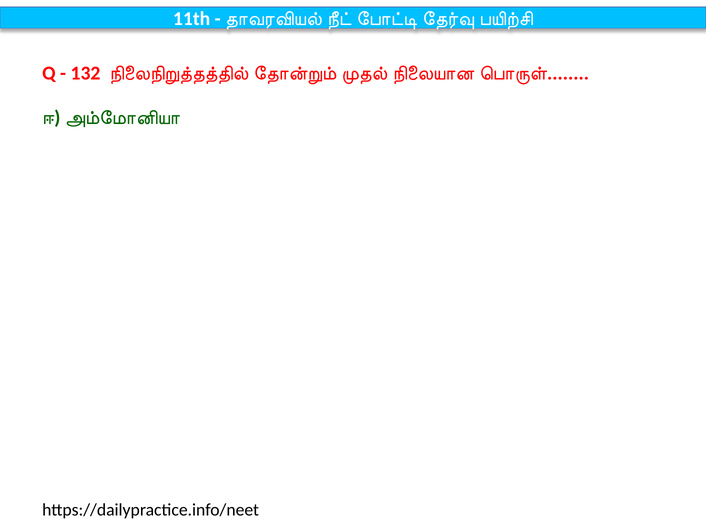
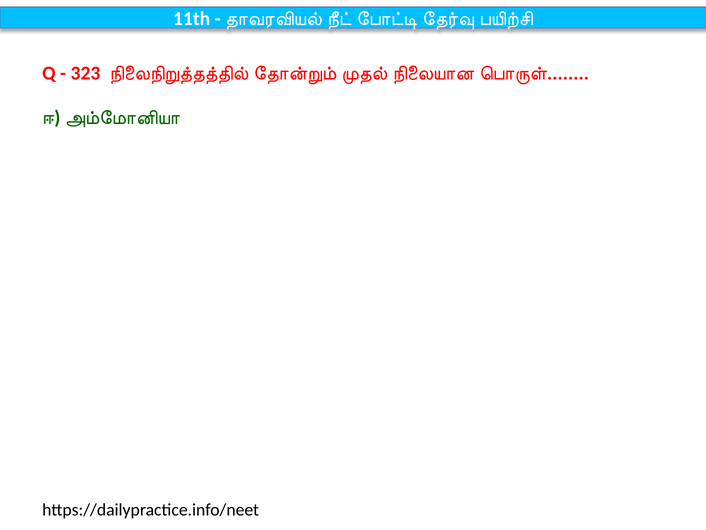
132: 132 -> 323
